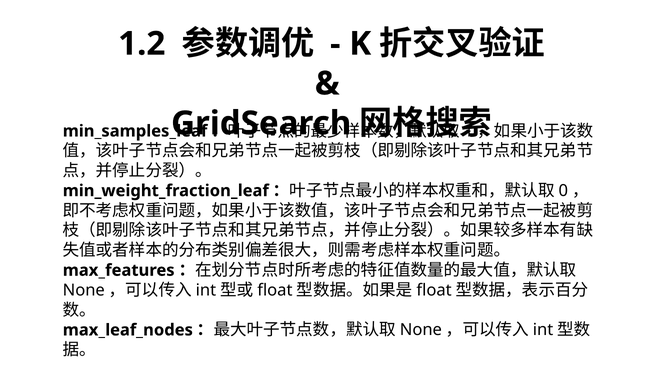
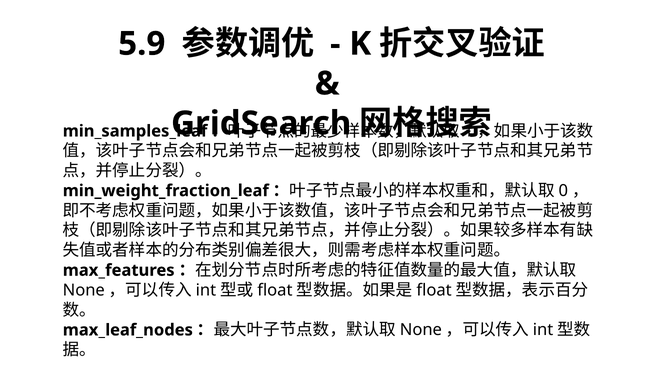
1.2: 1.2 -> 5.9
